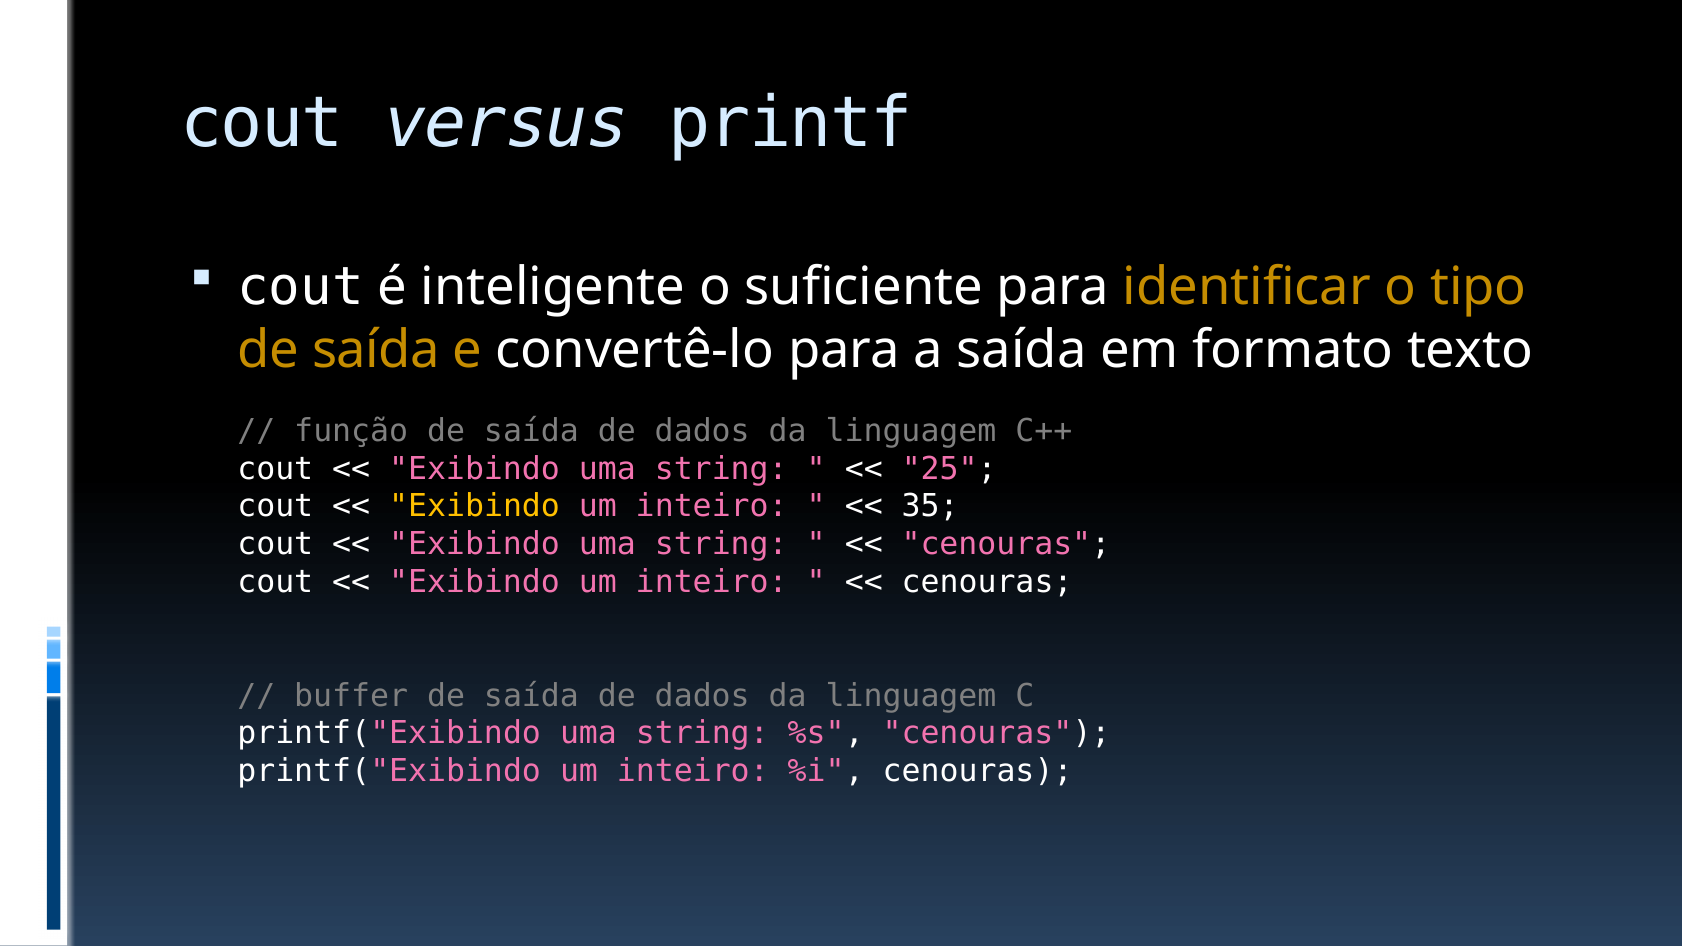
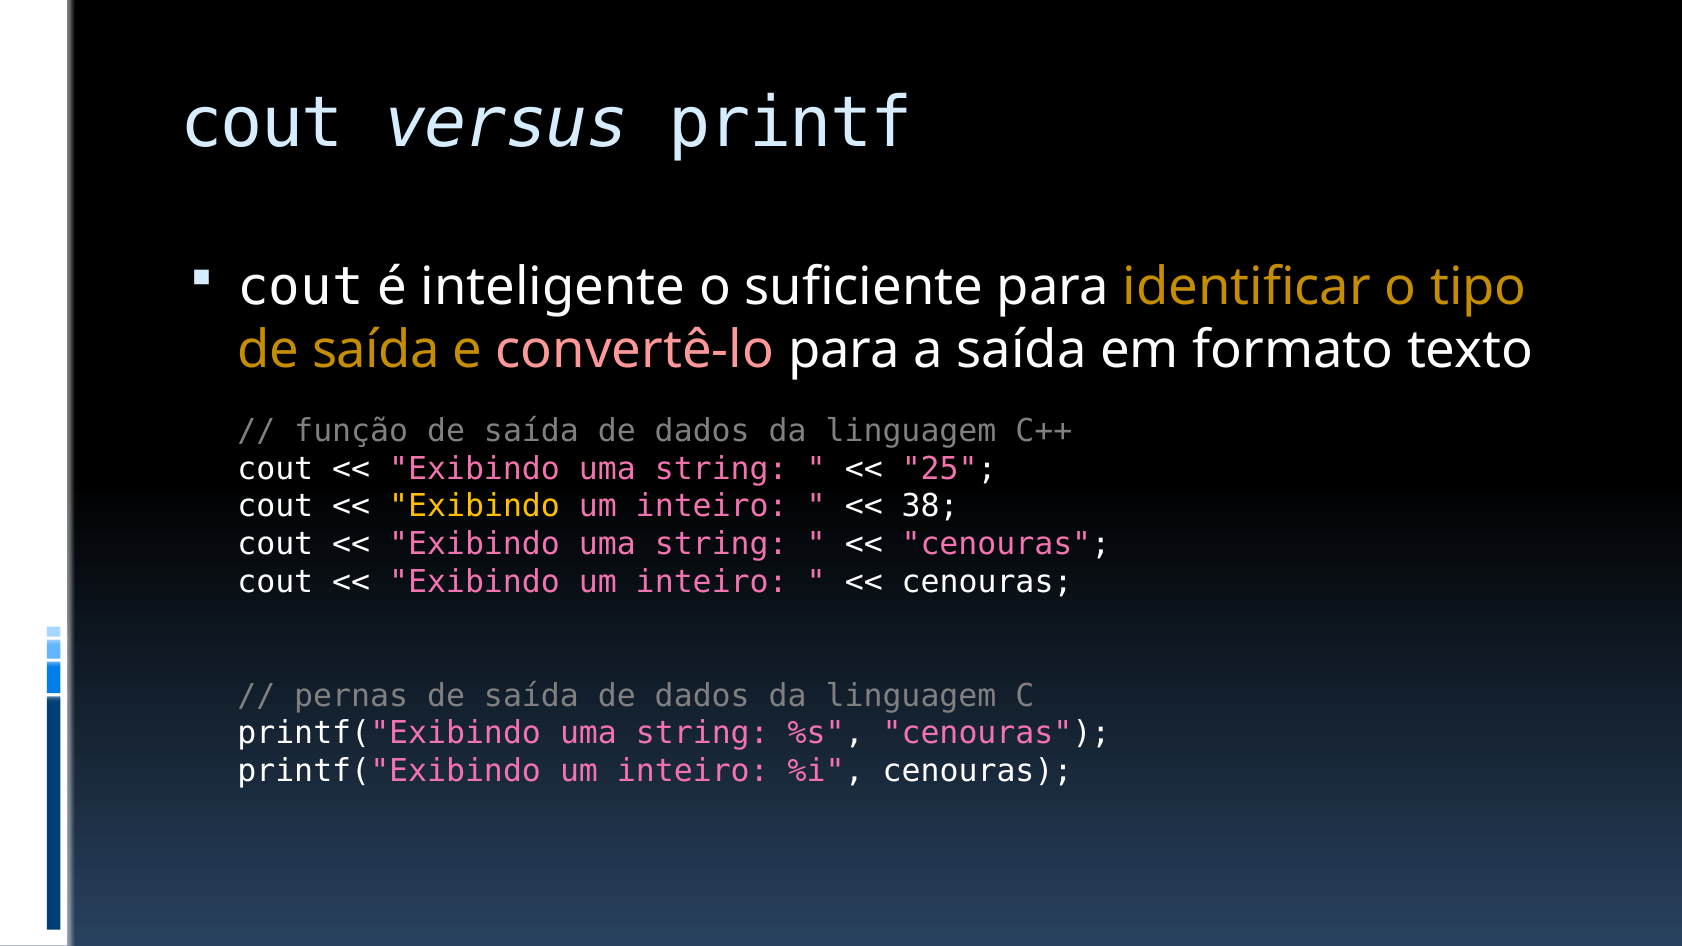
convertê-lo colour: white -> pink
35: 35 -> 38
buffer: buffer -> pernas
